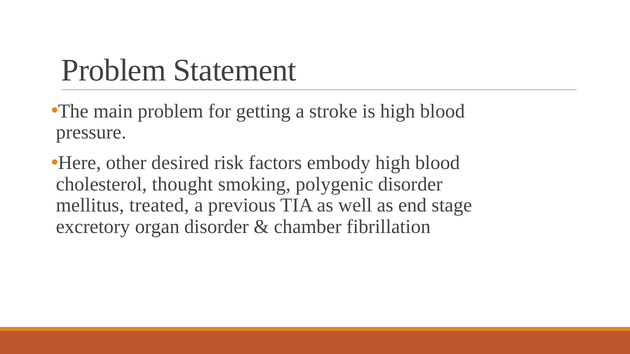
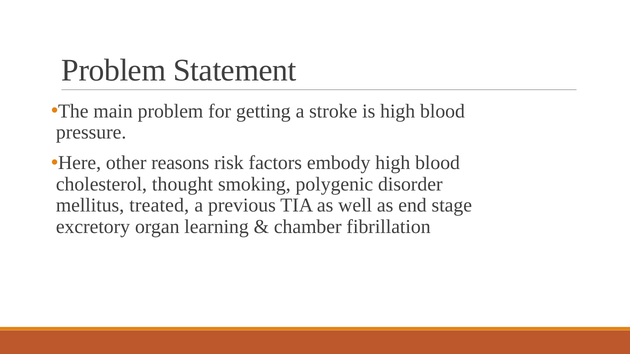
desired: desired -> reasons
organ disorder: disorder -> learning
